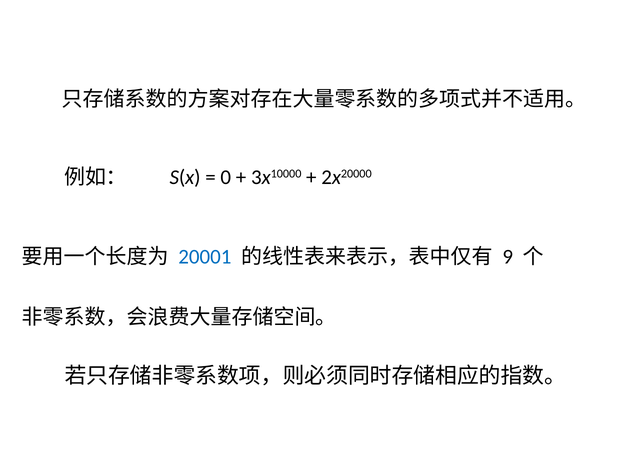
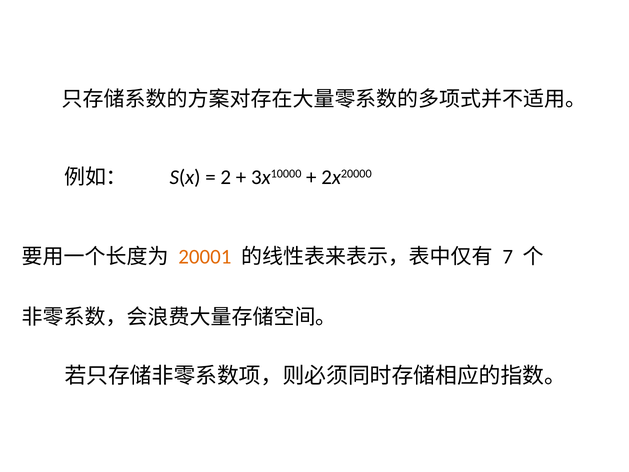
0: 0 -> 2
20001 colour: blue -> orange
9: 9 -> 7
